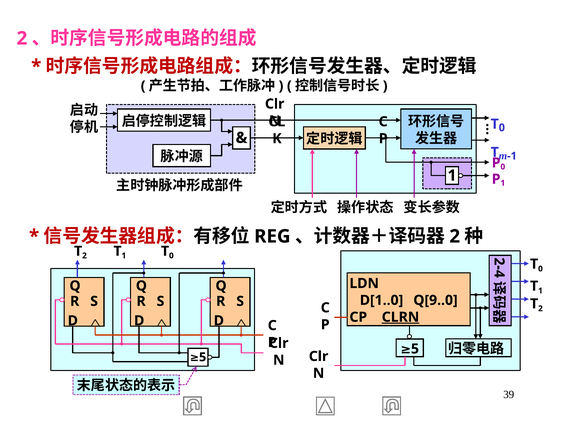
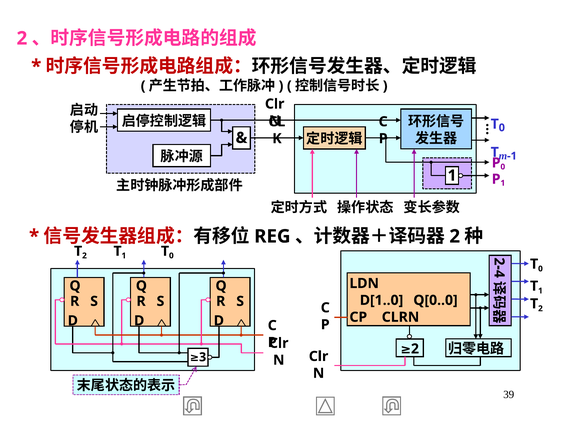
Q[9..0: Q[9..0 -> Q[0..0
CLRN underline: present -> none
5 at (415, 348): 5 -> 2
5 at (203, 357): 5 -> 3
